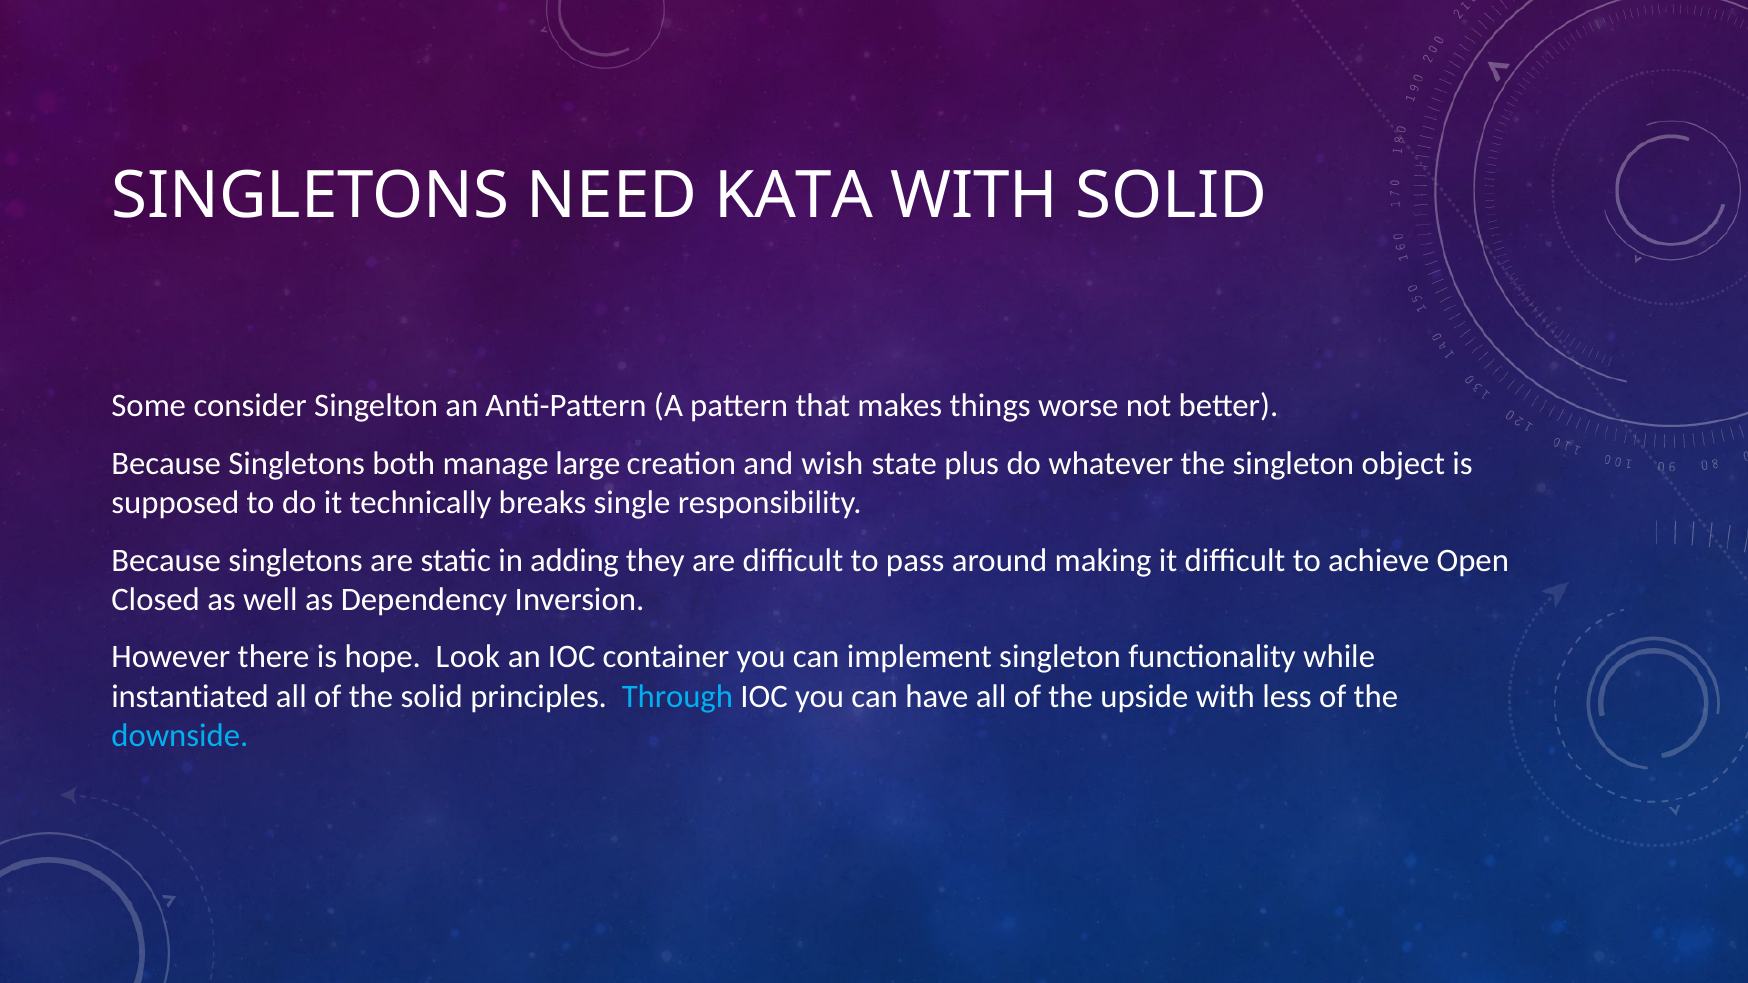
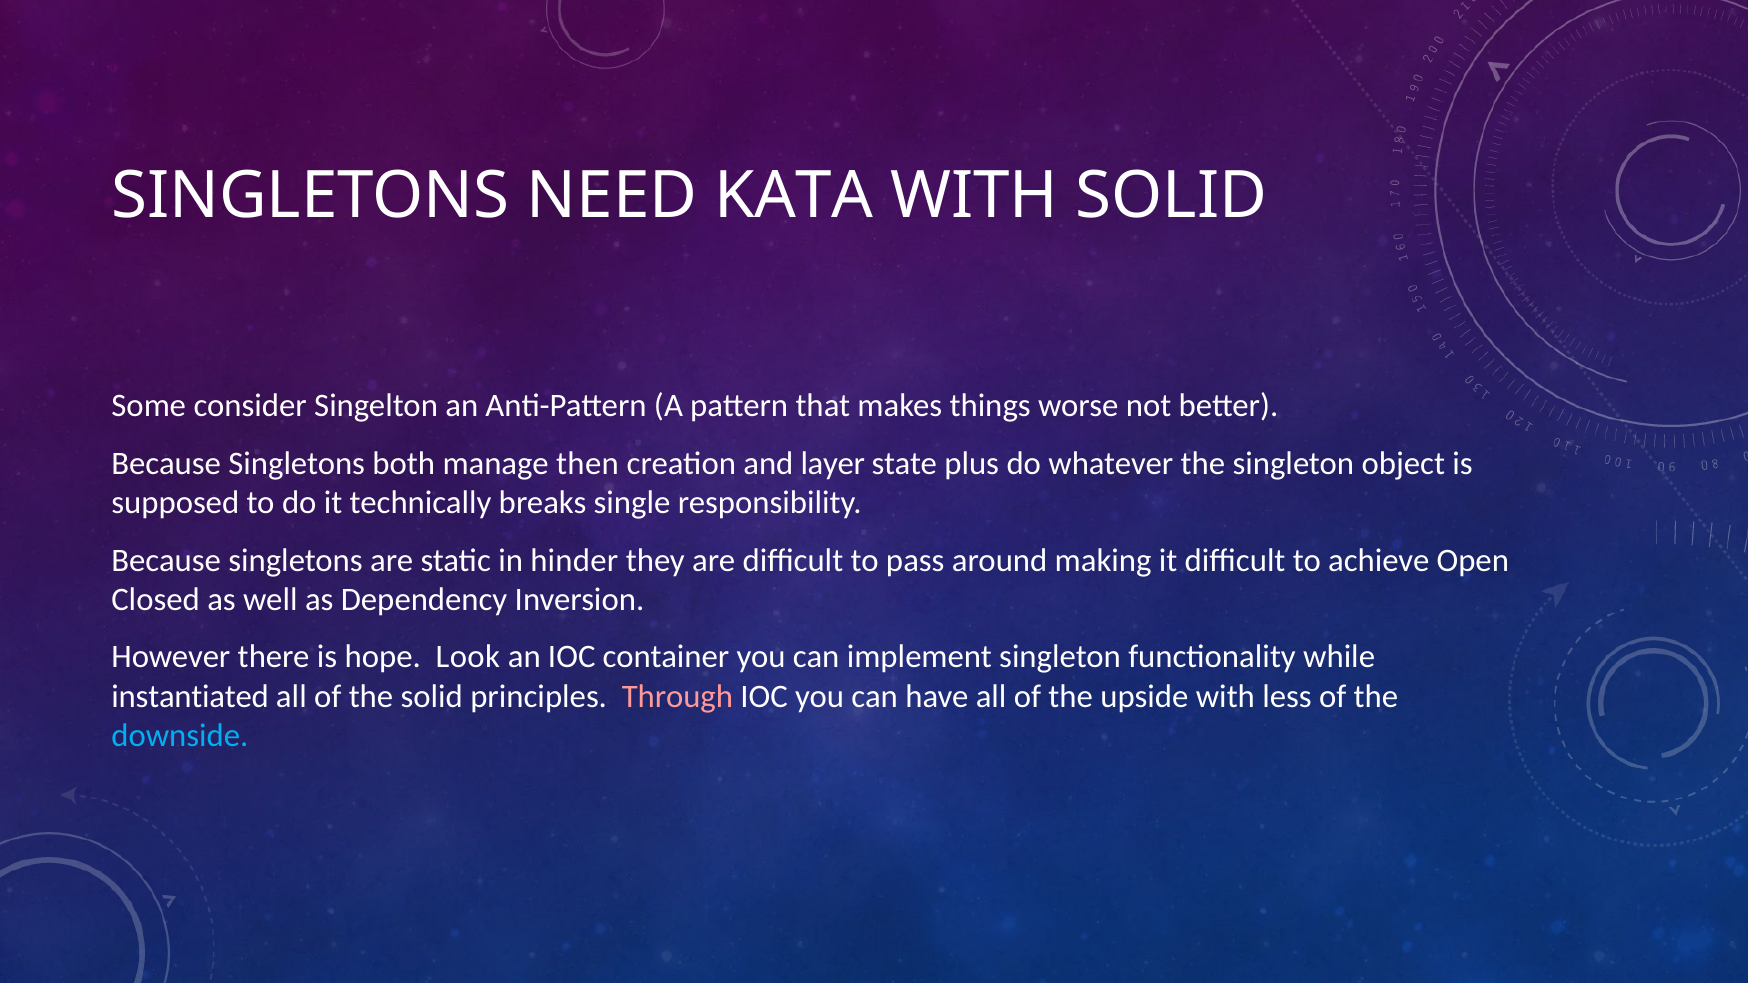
large: large -> then
wish: wish -> layer
adding: adding -> hinder
Through colour: light blue -> pink
